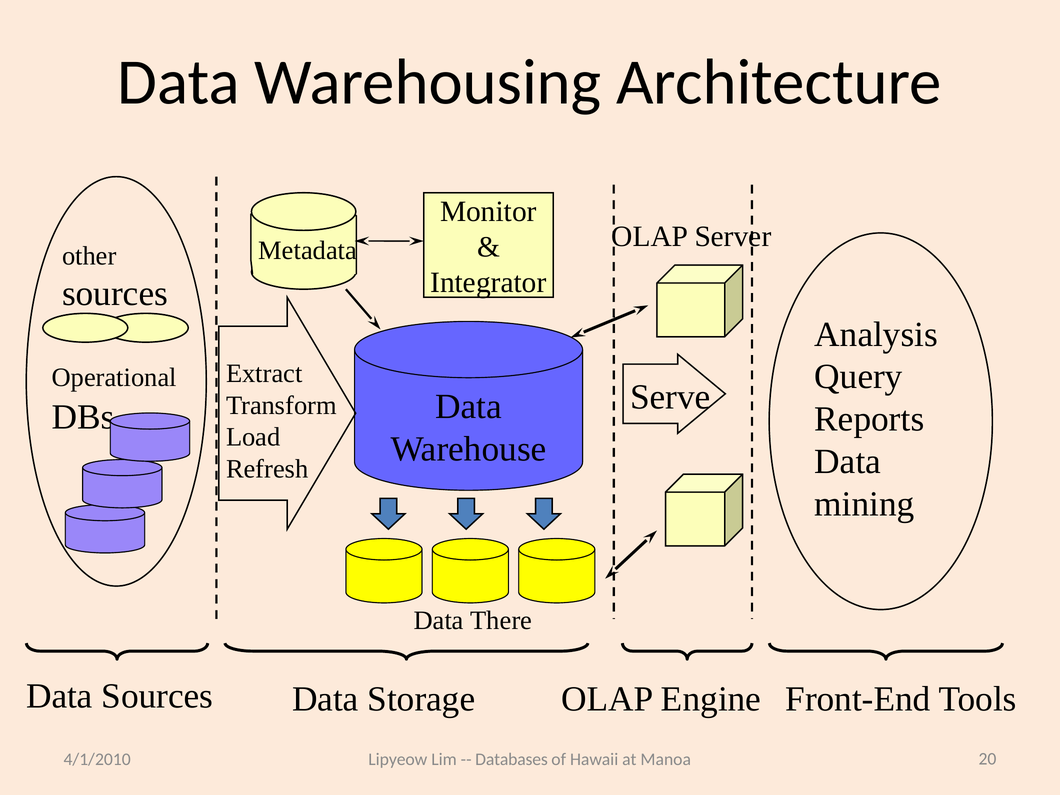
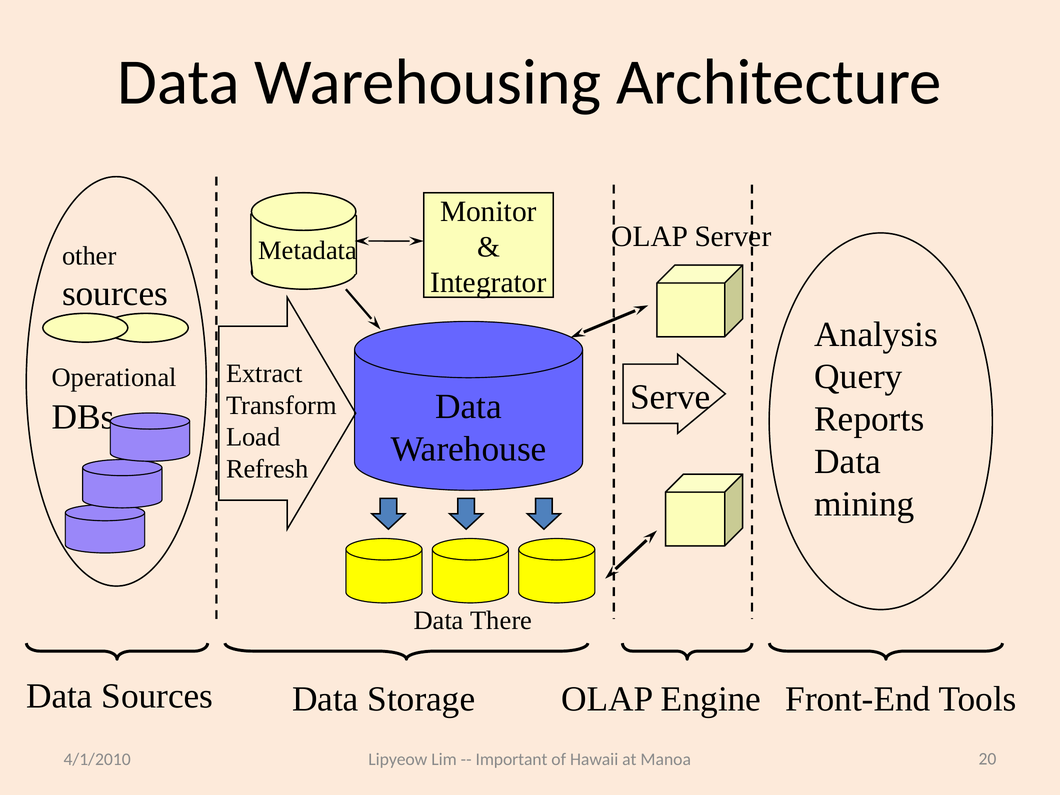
Databases: Databases -> Important
